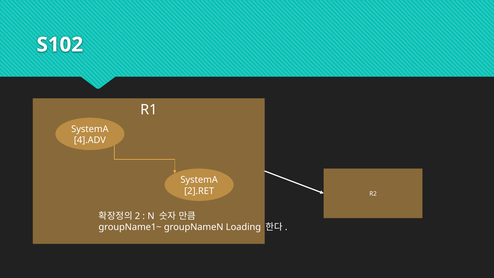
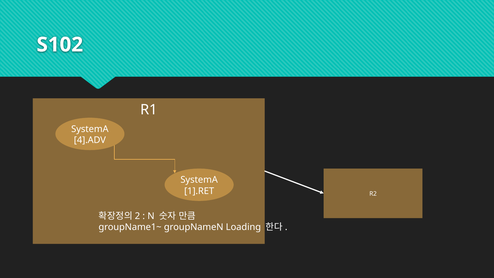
2].RET: 2].RET -> 1].RET
